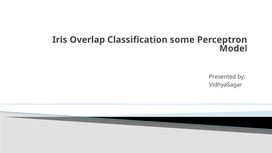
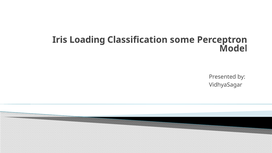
Overlap: Overlap -> Loading
